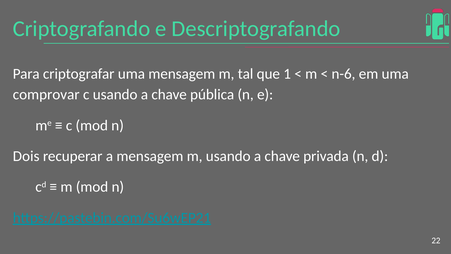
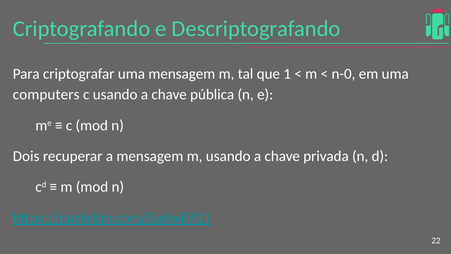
n-6: n-6 -> n-0
comprovar: comprovar -> computers
